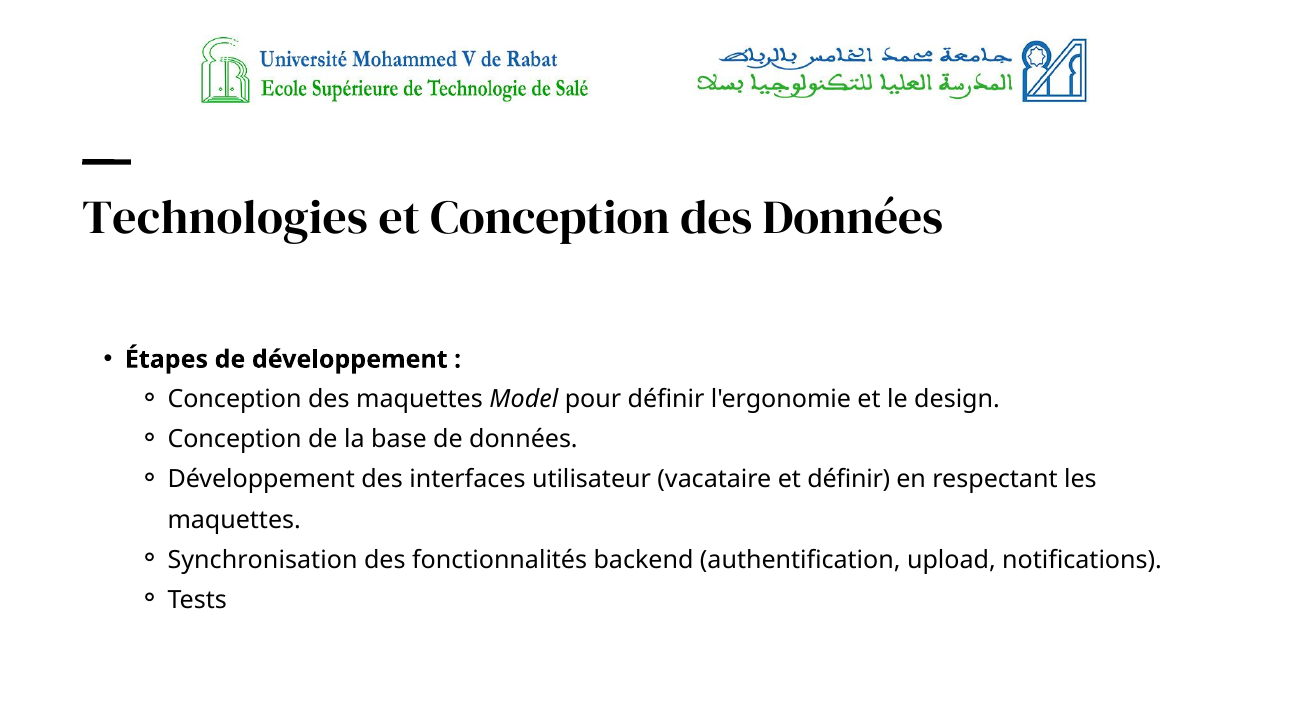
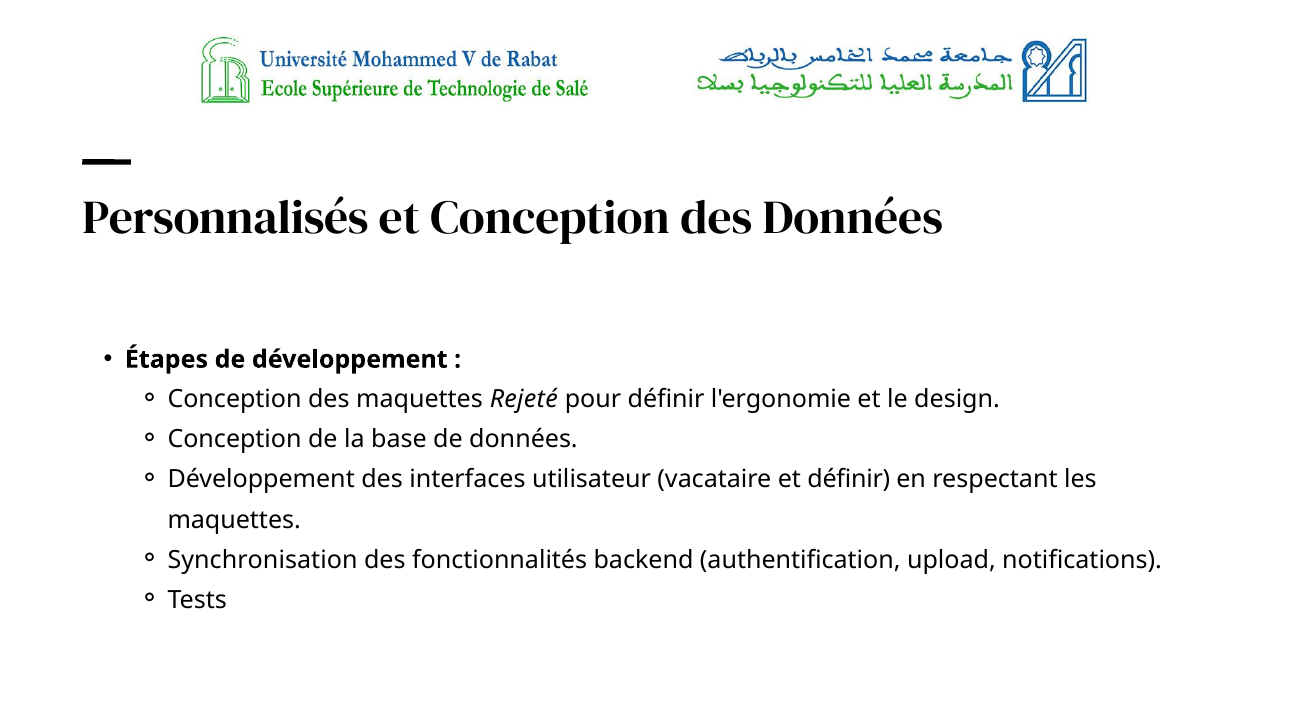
Technologies: Technologies -> Personnalisés
Model: Model -> Rejeté
